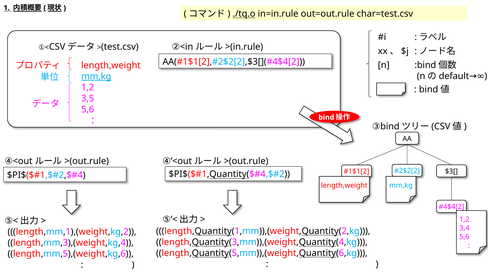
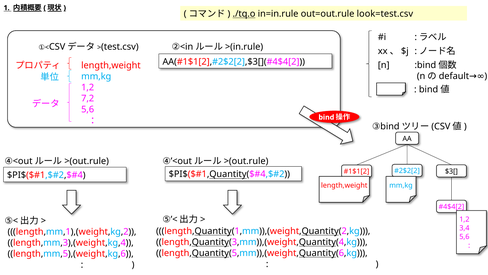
char=test.csv: char=test.csv -> look=test.csv
mm,kg at (96, 76) underline: present -> none
3,5: 3,5 -> 7,2
